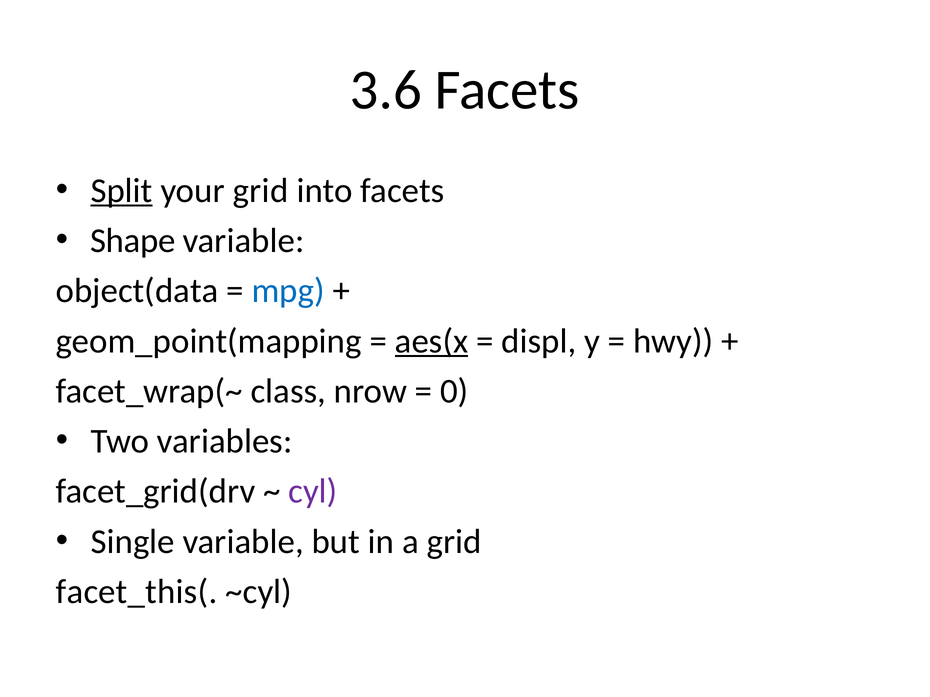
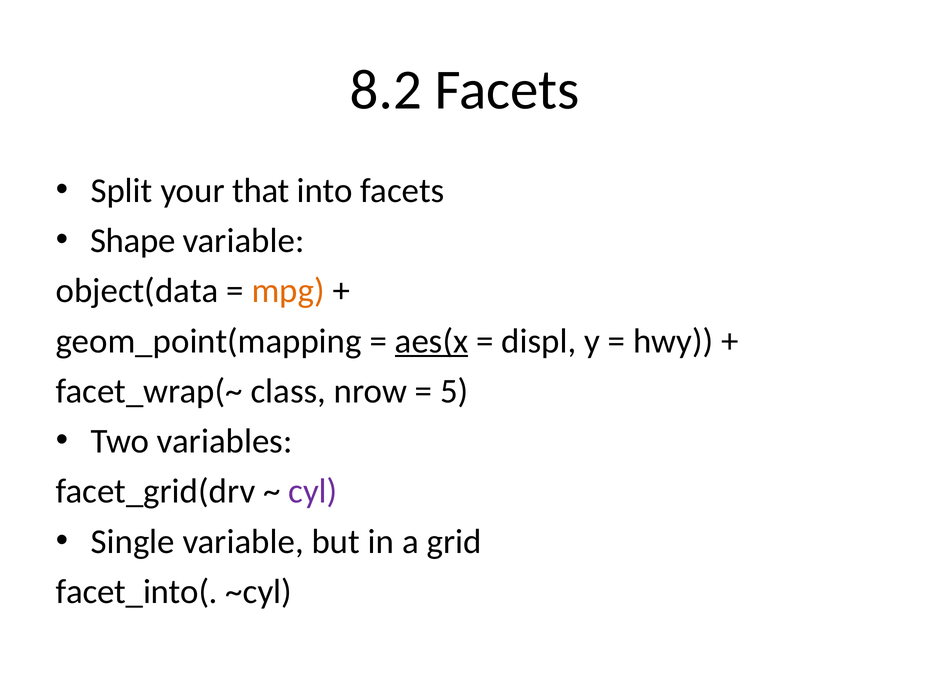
3.6: 3.6 -> 8.2
Split underline: present -> none
your grid: grid -> that
mpg colour: blue -> orange
0: 0 -> 5
facet_this(: facet_this( -> facet_into(
